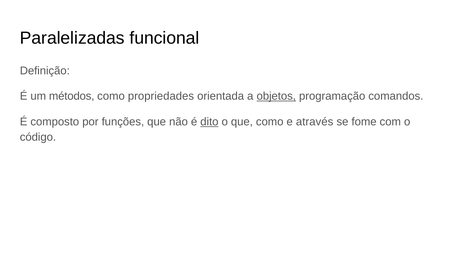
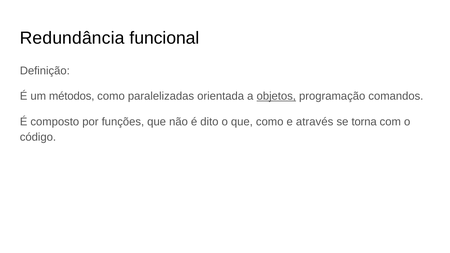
Paralelizadas: Paralelizadas -> Redundância
propriedades: propriedades -> paralelizadas
dito underline: present -> none
fome: fome -> torna
